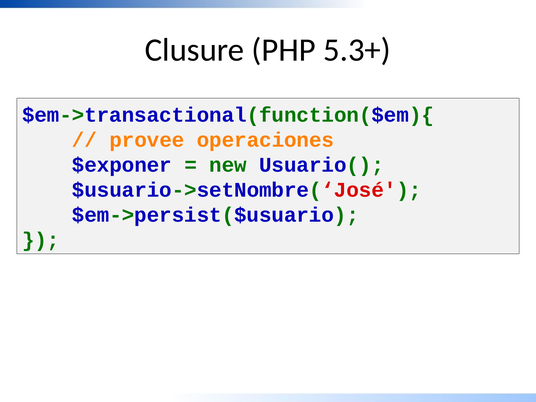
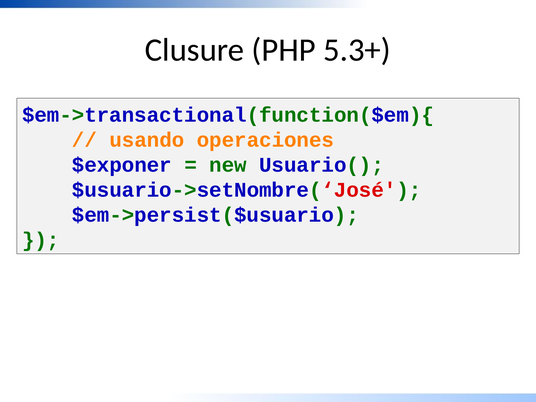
provee: provee -> usando
